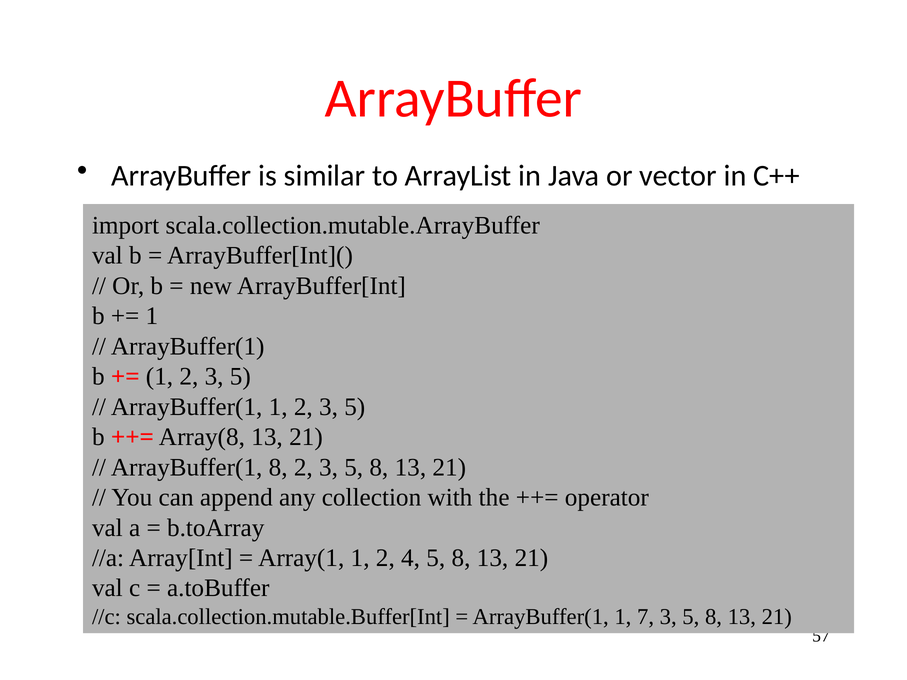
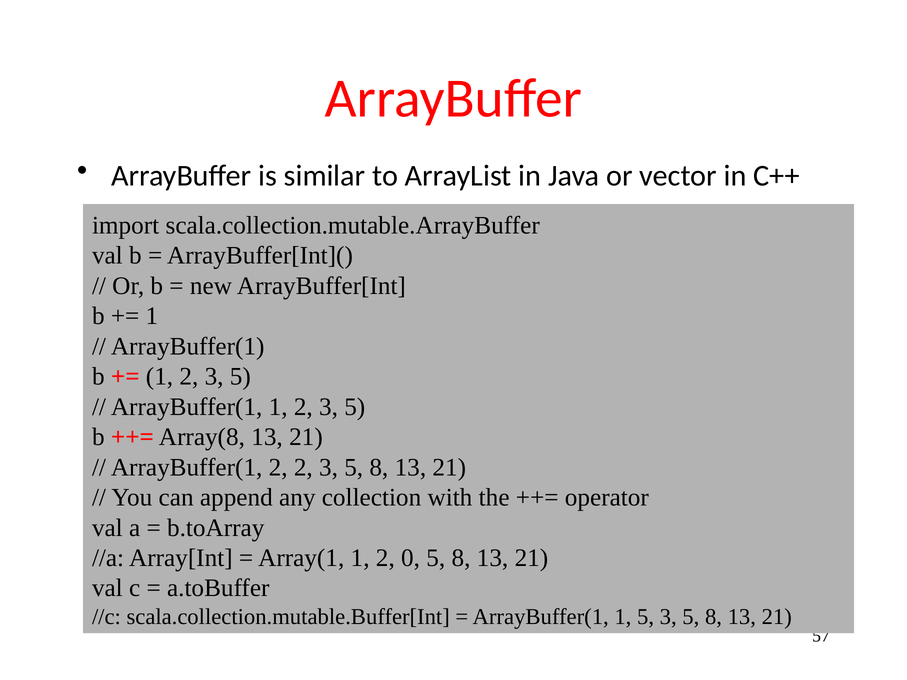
ArrayBuffer(1 8: 8 -> 2
4: 4 -> 0
1 7: 7 -> 5
